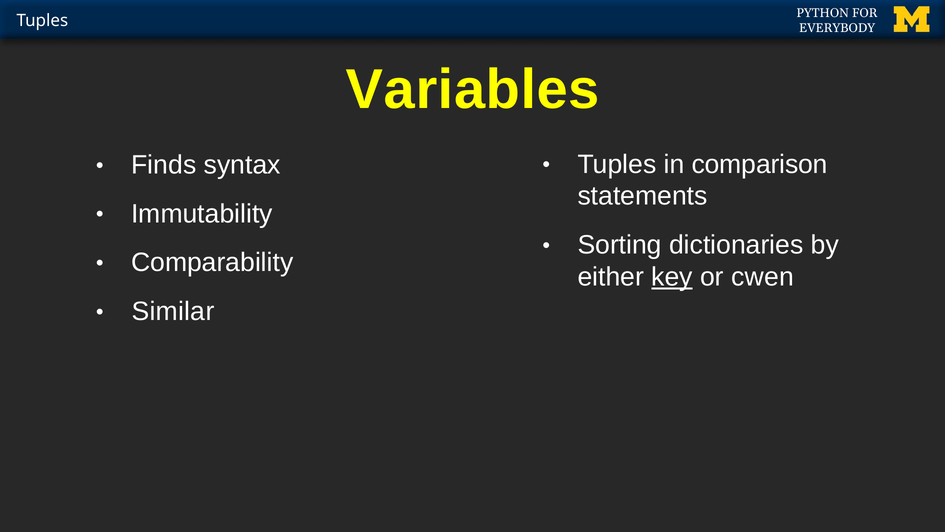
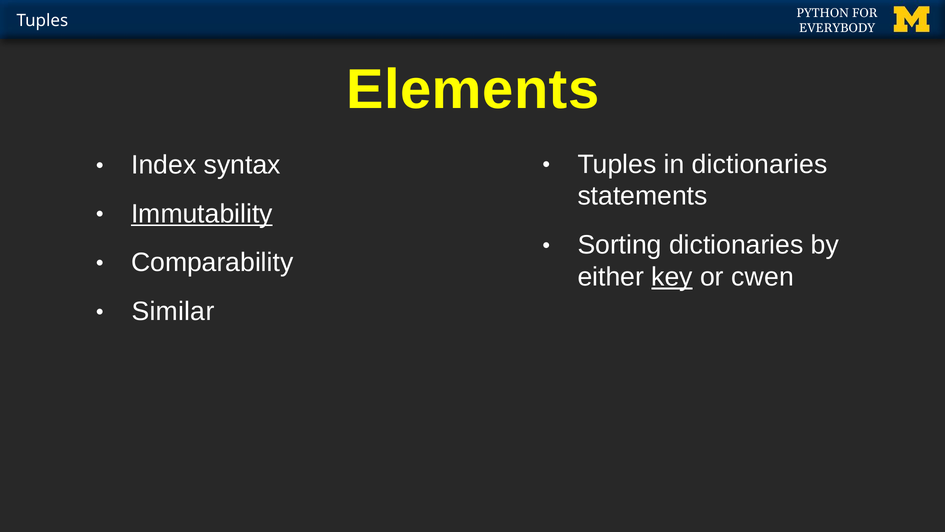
Variables: Variables -> Elements
in comparison: comparison -> dictionaries
Finds: Finds -> Index
Immutability underline: none -> present
